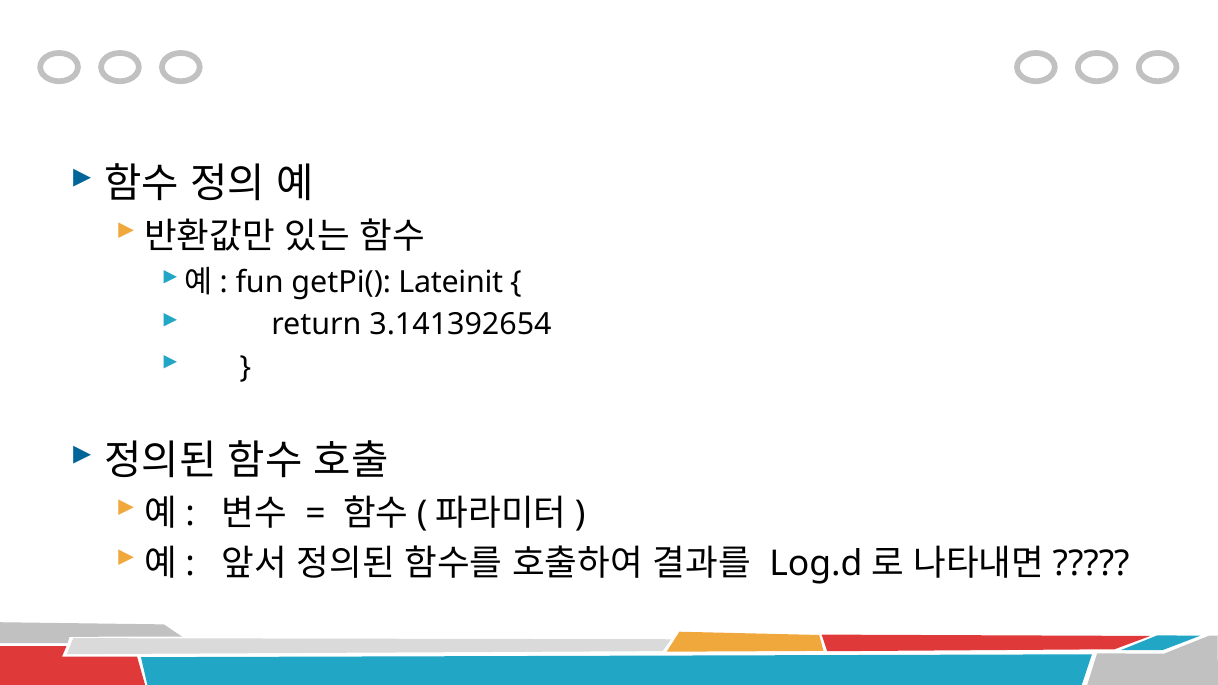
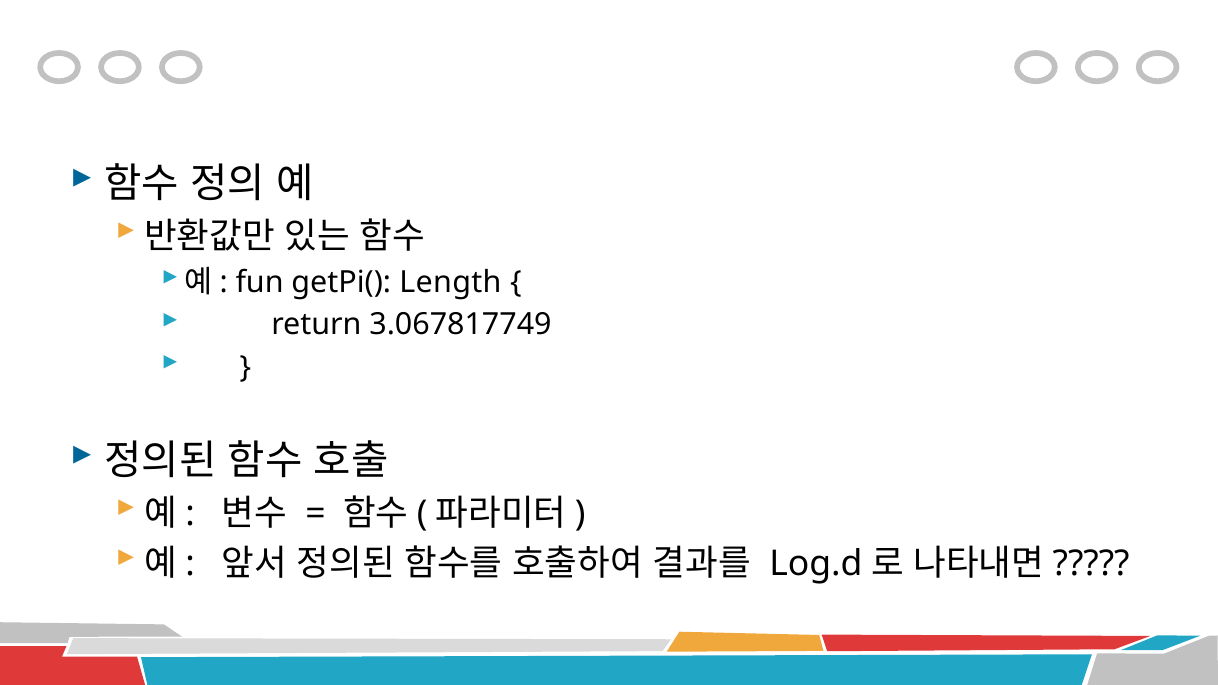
Lateinit: Lateinit -> Length
3.141392654: 3.141392654 -> 3.067817749
